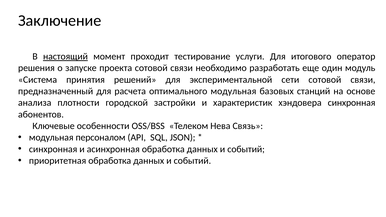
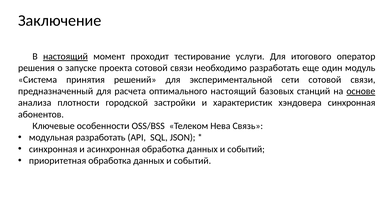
оптимального модульная: модульная -> настоящий
основе underline: none -> present
модульная персоналом: персоналом -> разработать
